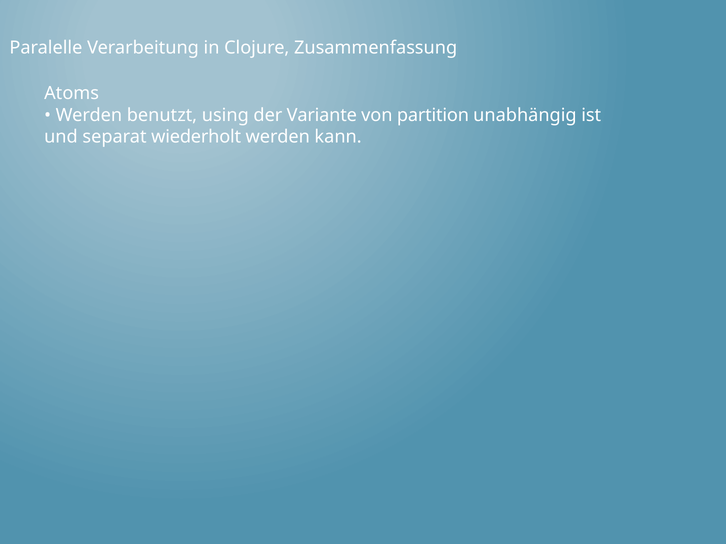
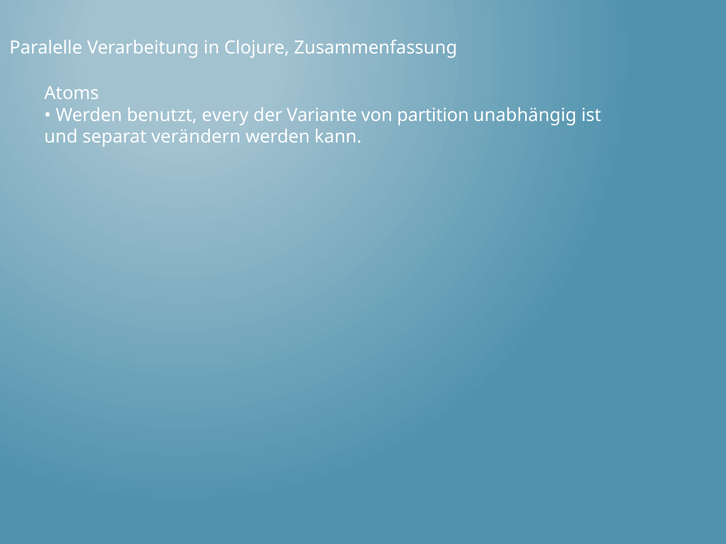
using: using -> every
wiederholt: wiederholt -> verändern
